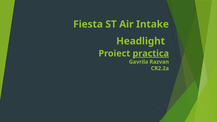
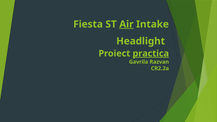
Air underline: none -> present
